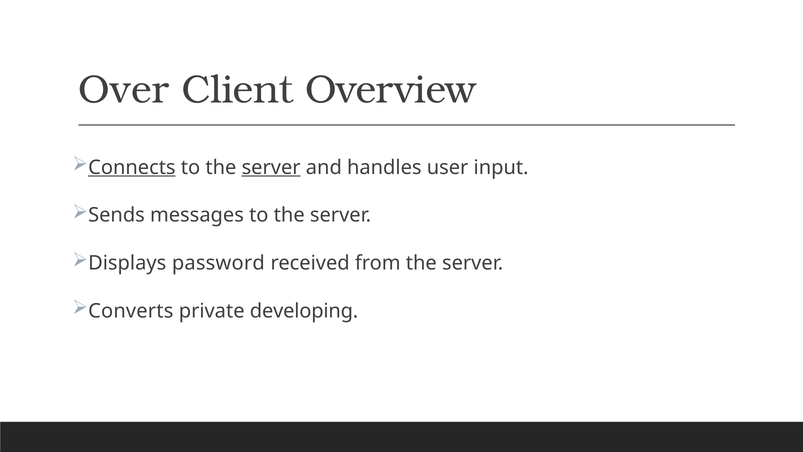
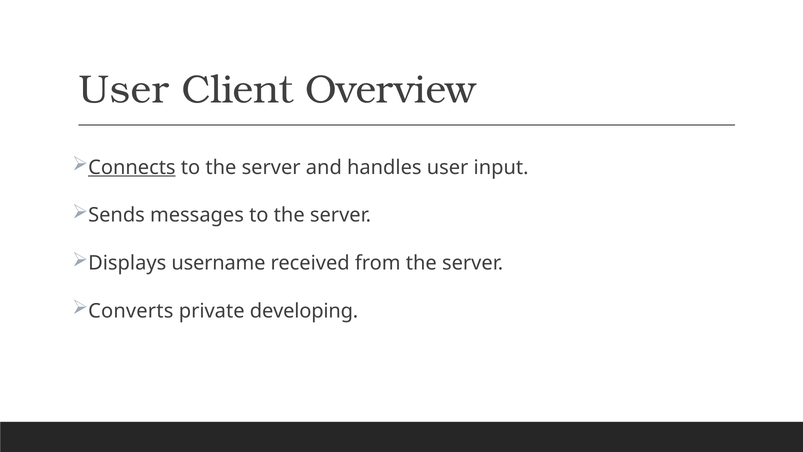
Over at (124, 90): Over -> User
server at (271, 167) underline: present -> none
password: password -> username
